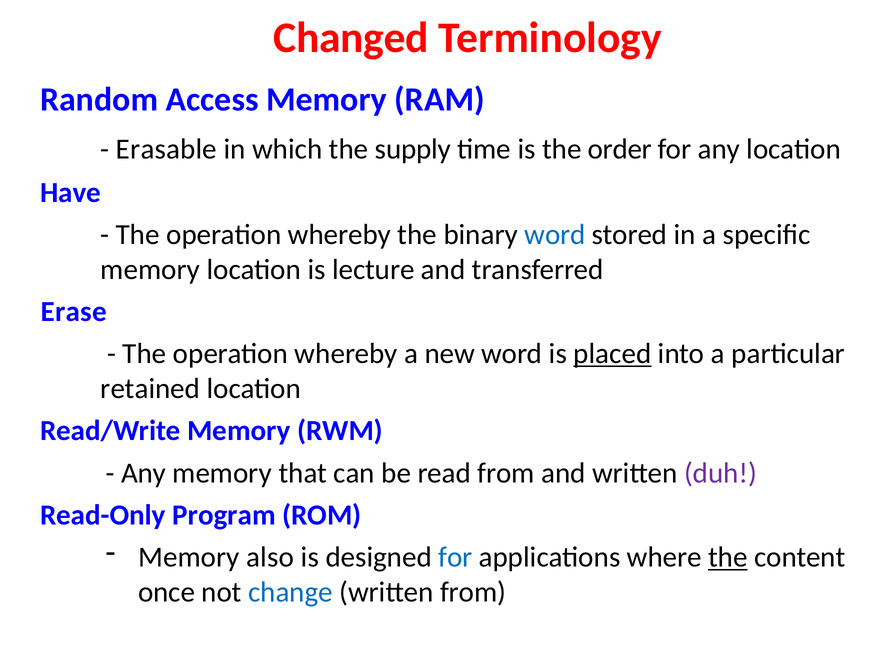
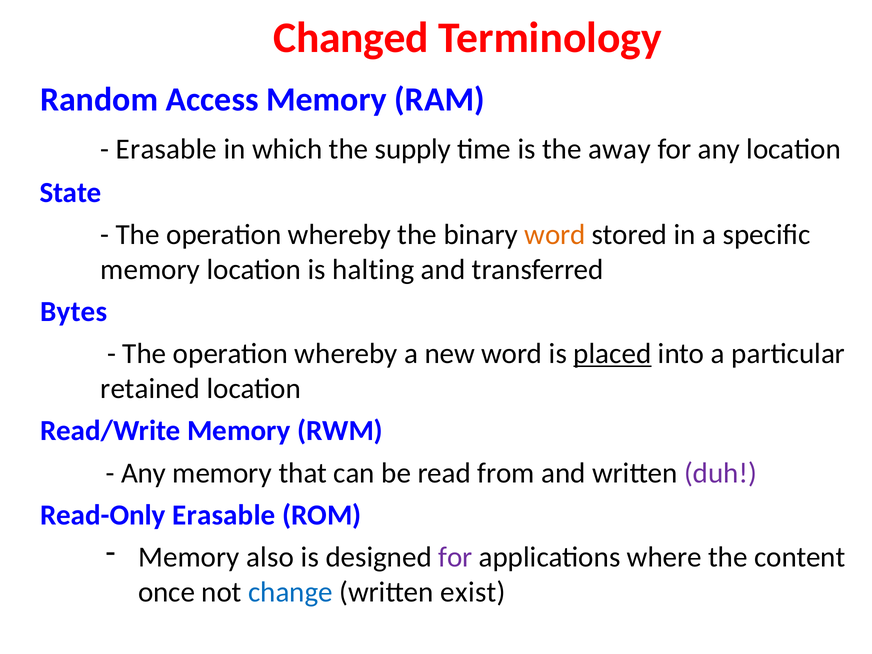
order: order -> away
Have: Have -> State
word at (555, 235) colour: blue -> orange
lecture: lecture -> halting
Erase: Erase -> Bytes
Read-Only Program: Program -> Erasable
for at (455, 557) colour: blue -> purple
the at (728, 557) underline: present -> none
written from: from -> exist
